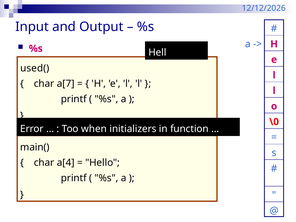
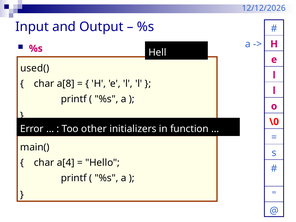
a[7: a[7 -> a[8
when: when -> other
